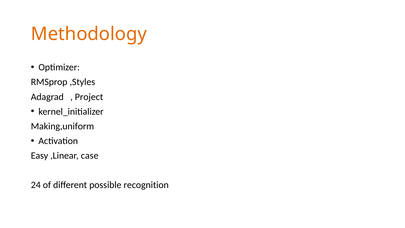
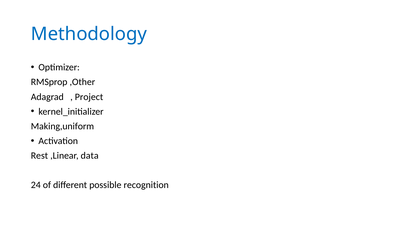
Methodology colour: orange -> blue
,Styles: ,Styles -> ,Other
Easy: Easy -> Rest
case: case -> data
